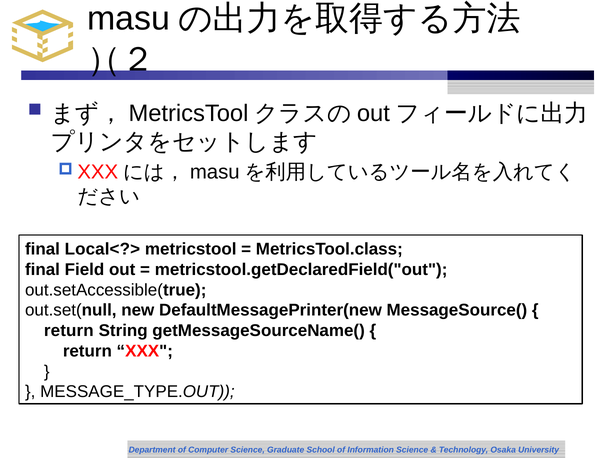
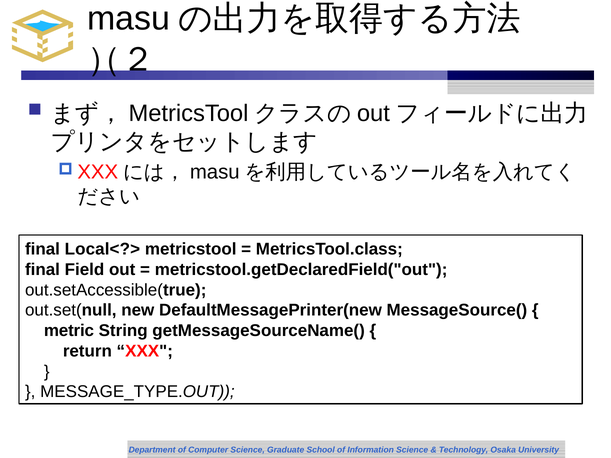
return at (69, 331): return -> metric
